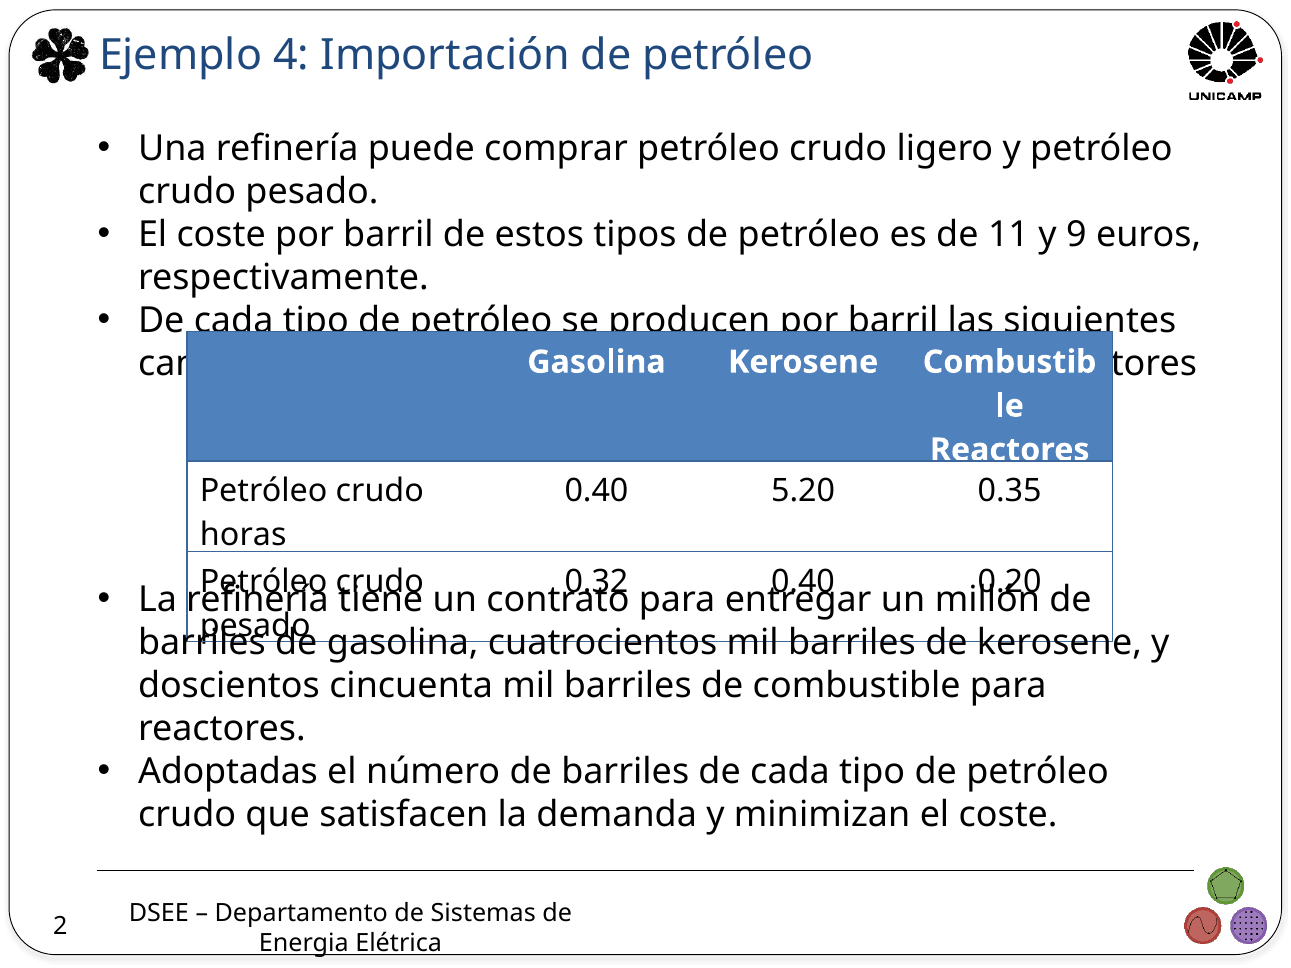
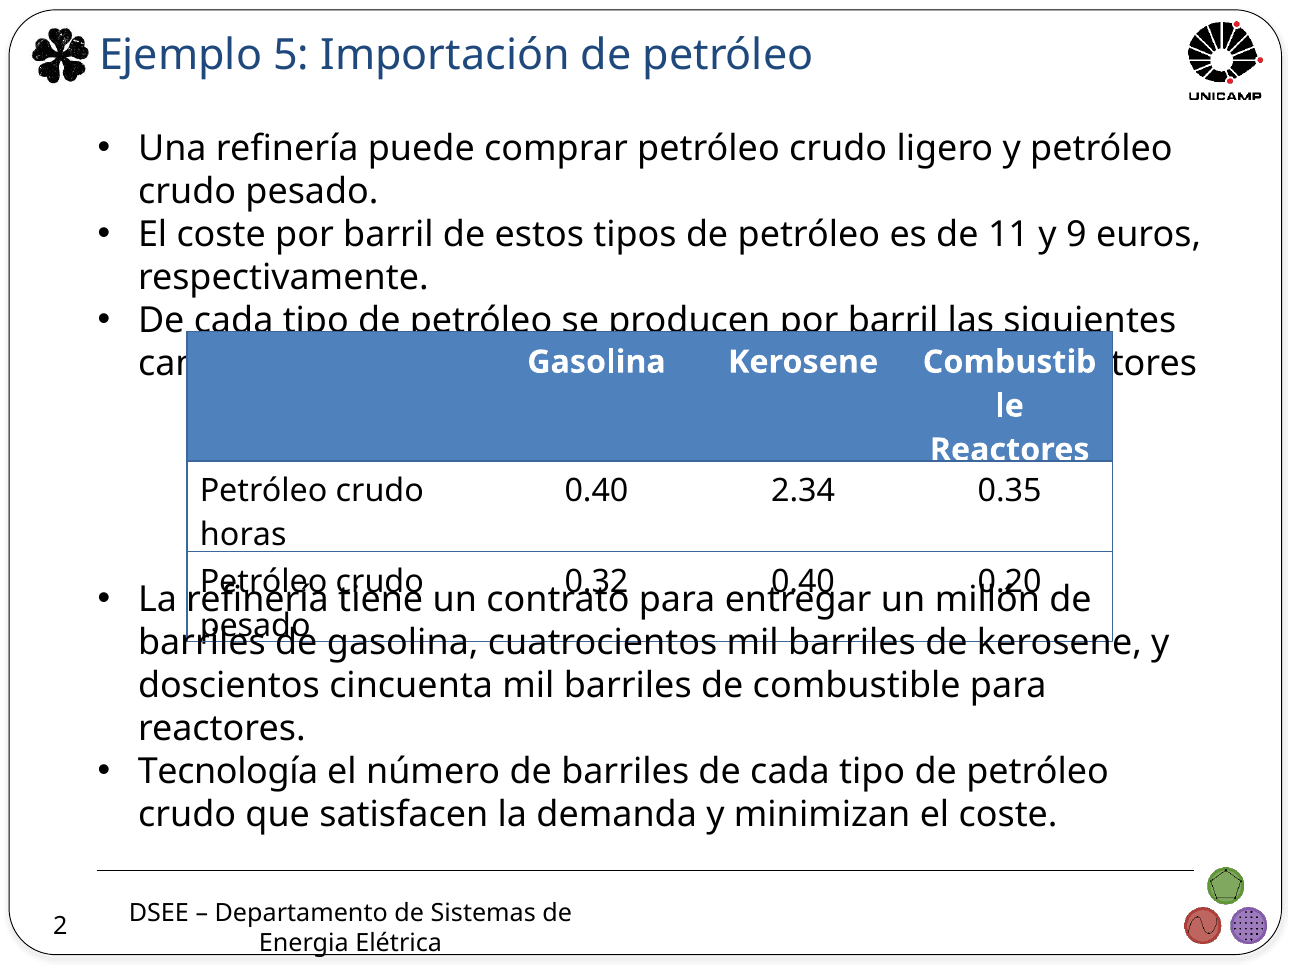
4: 4 -> 5
5.20: 5.20 -> 2.34
Adoptadas: Adoptadas -> Tecnología
